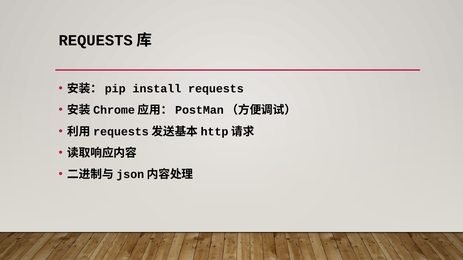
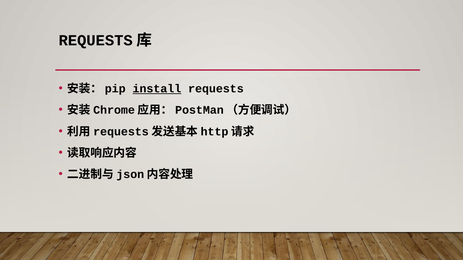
install underline: none -> present
